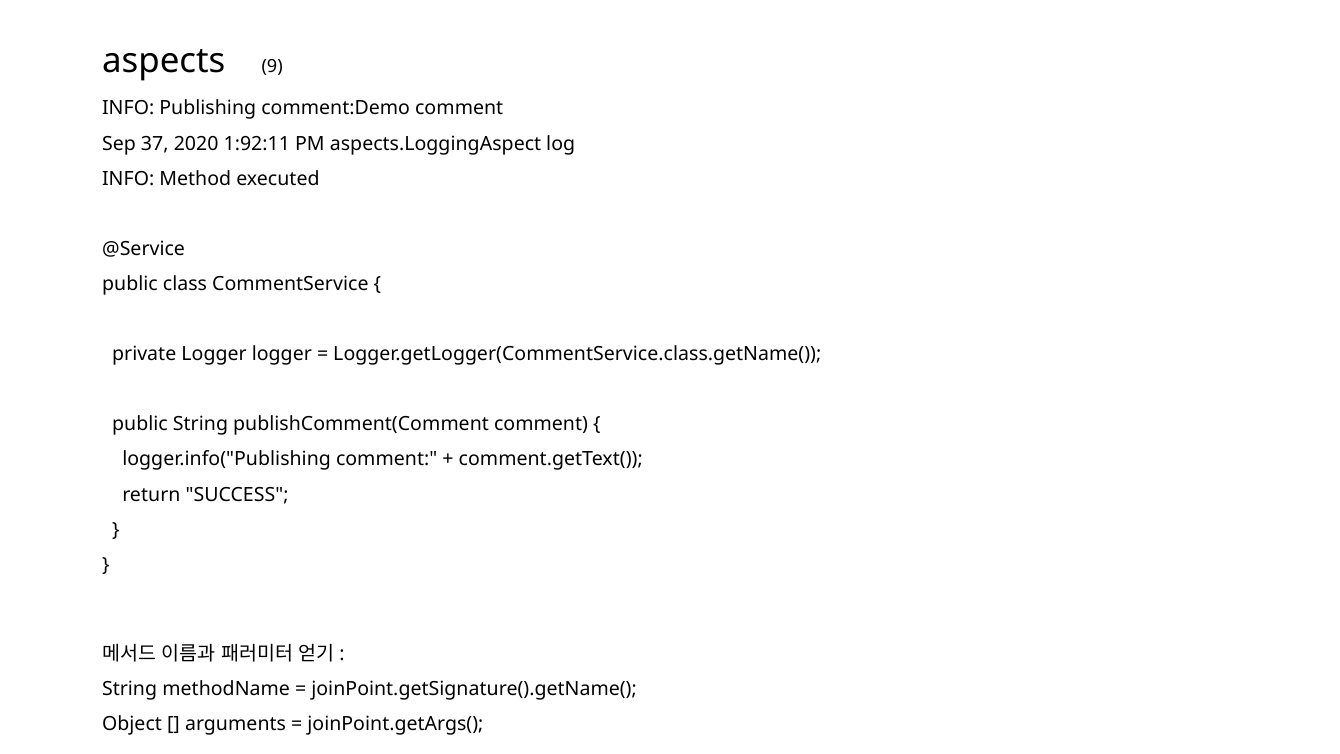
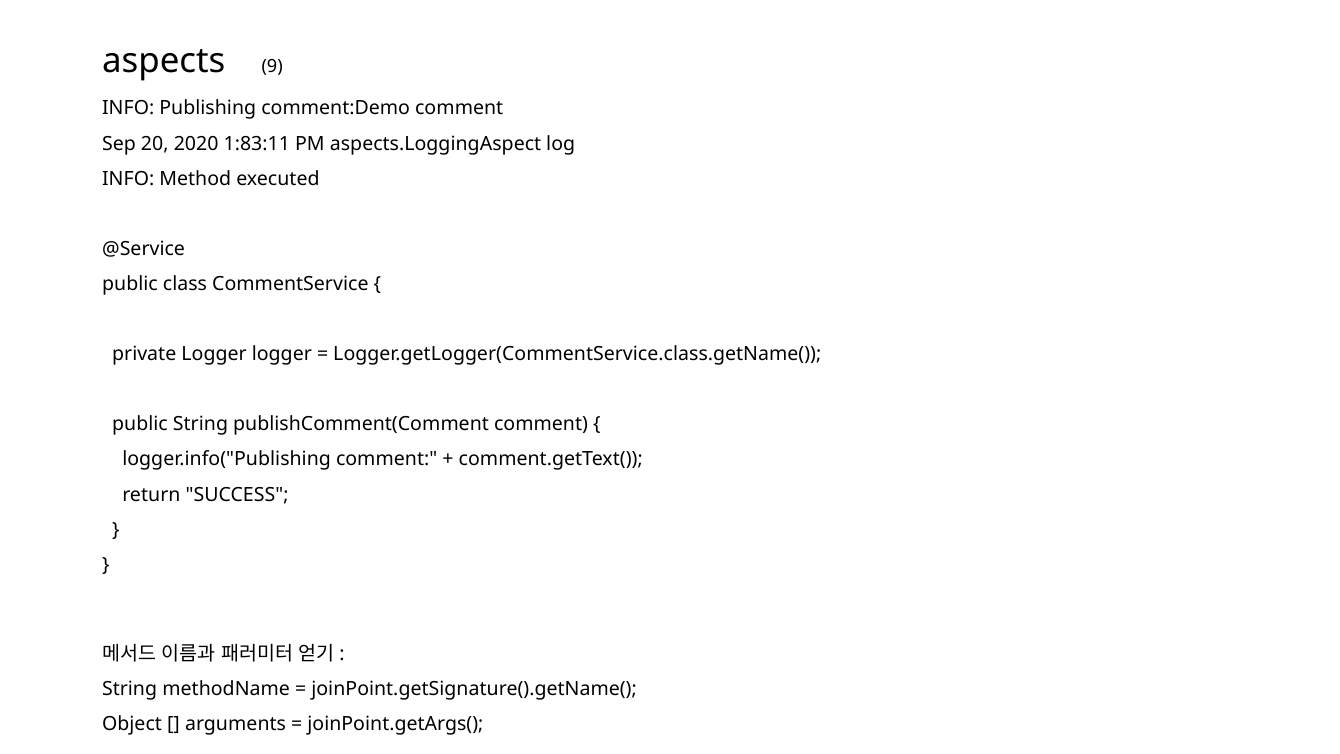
37: 37 -> 20
1:92:11: 1:92:11 -> 1:83:11
